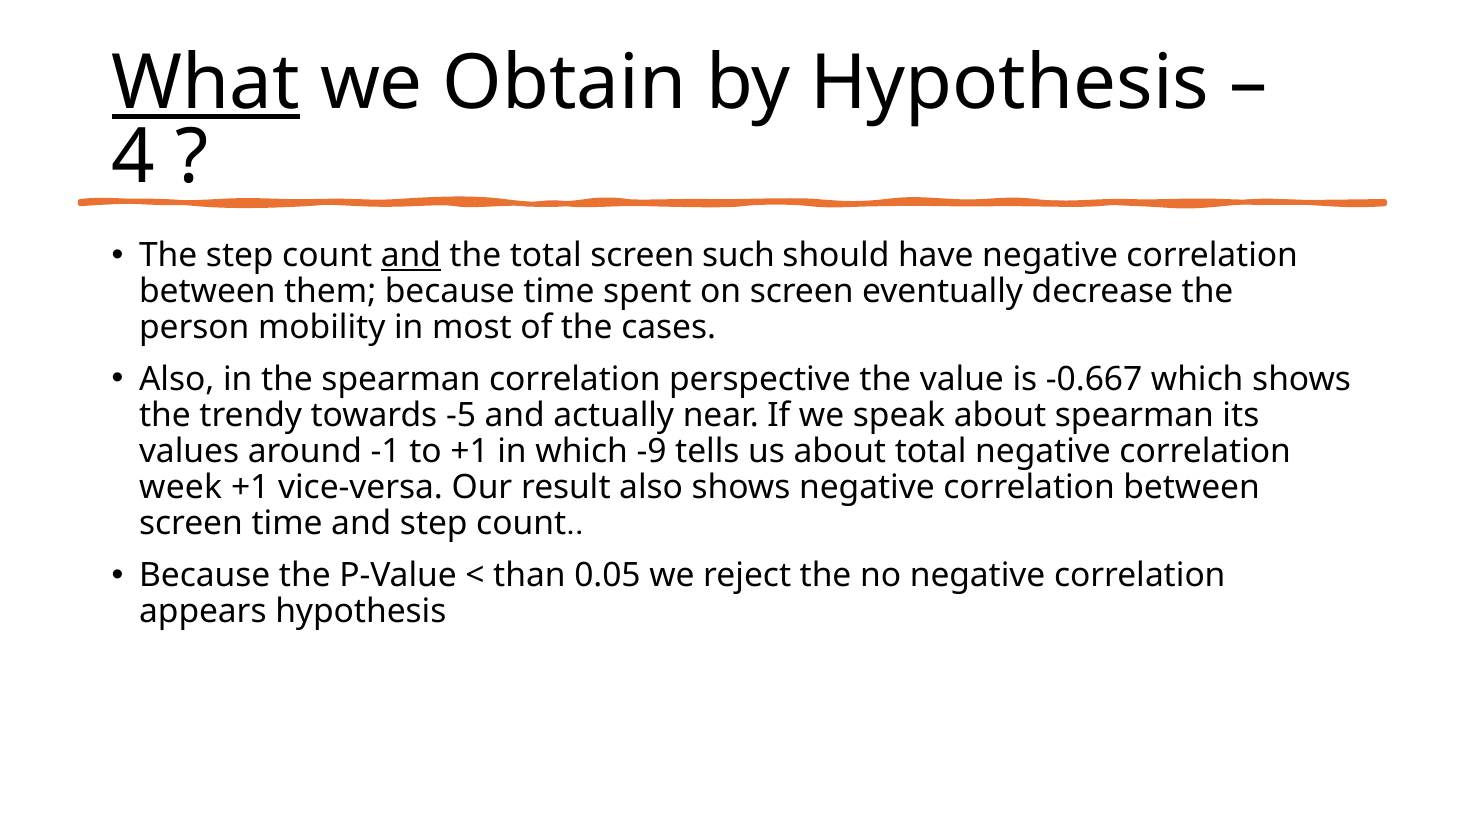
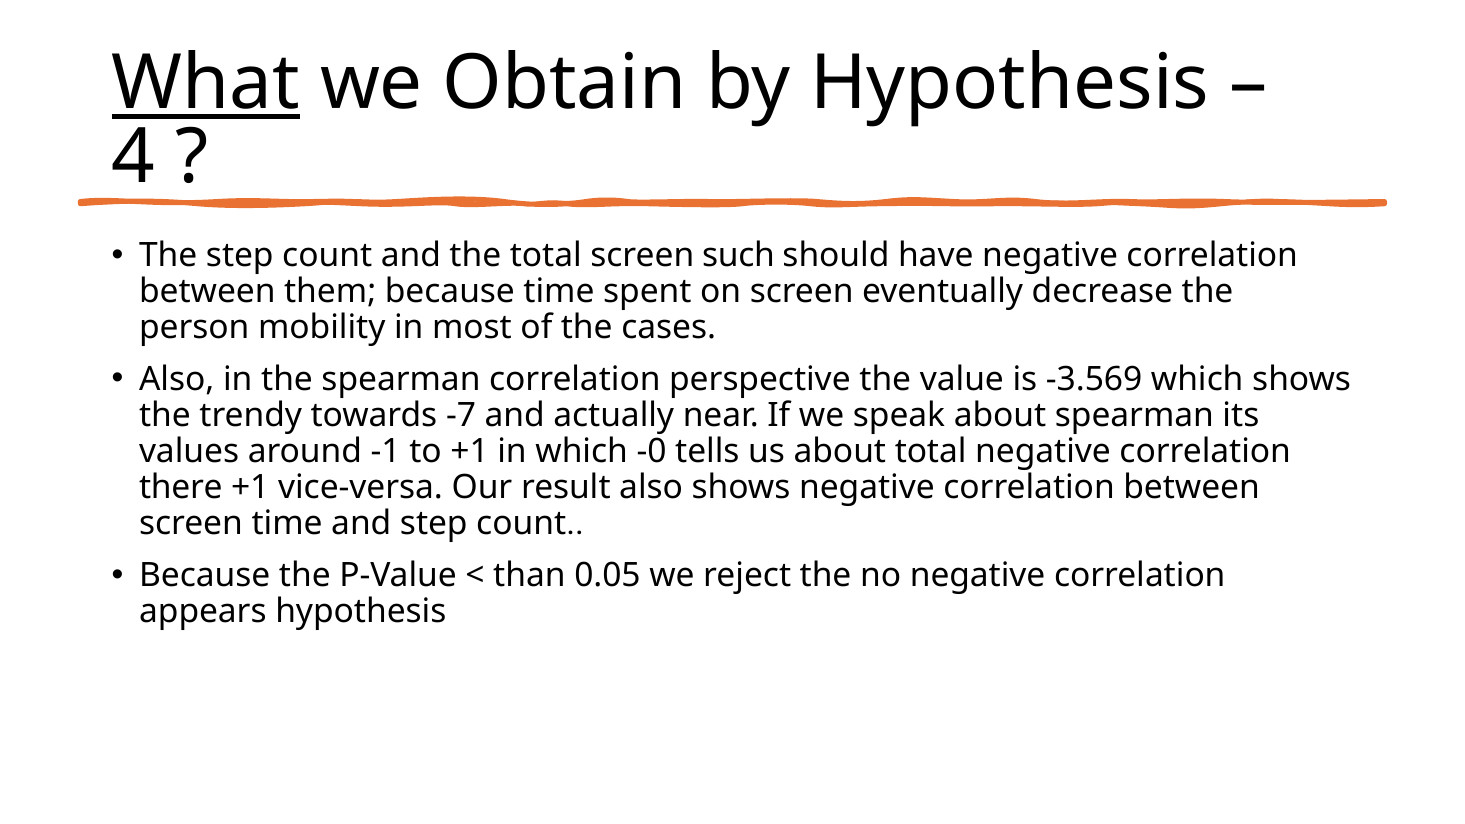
and at (411, 255) underline: present -> none
-0.667: -0.667 -> -3.569
-5: -5 -> -7
-9: -9 -> -0
week: week -> there
